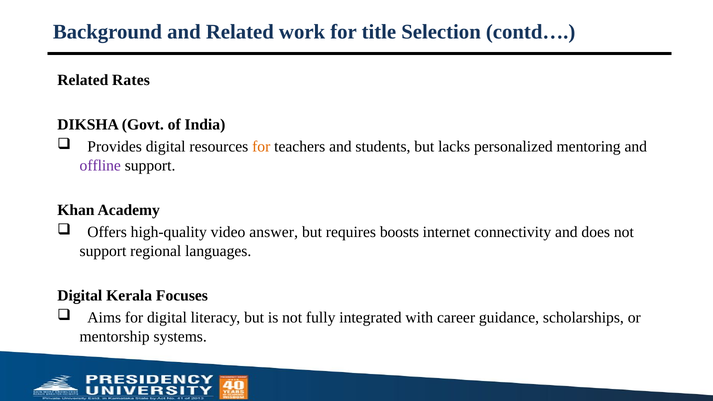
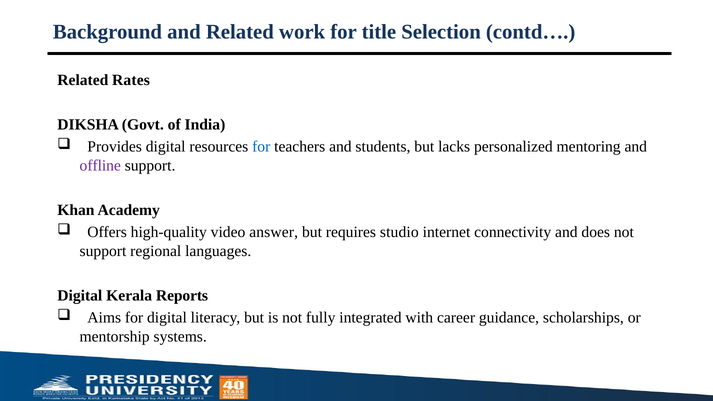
for at (261, 147) colour: orange -> blue
boosts: boosts -> studio
Focuses: Focuses -> Reports
